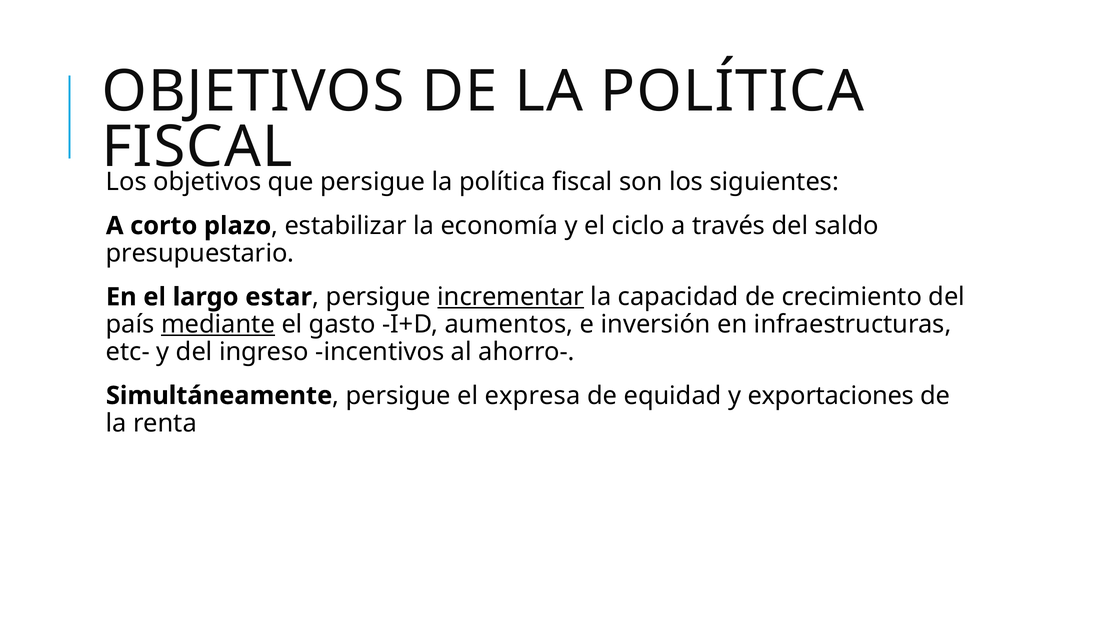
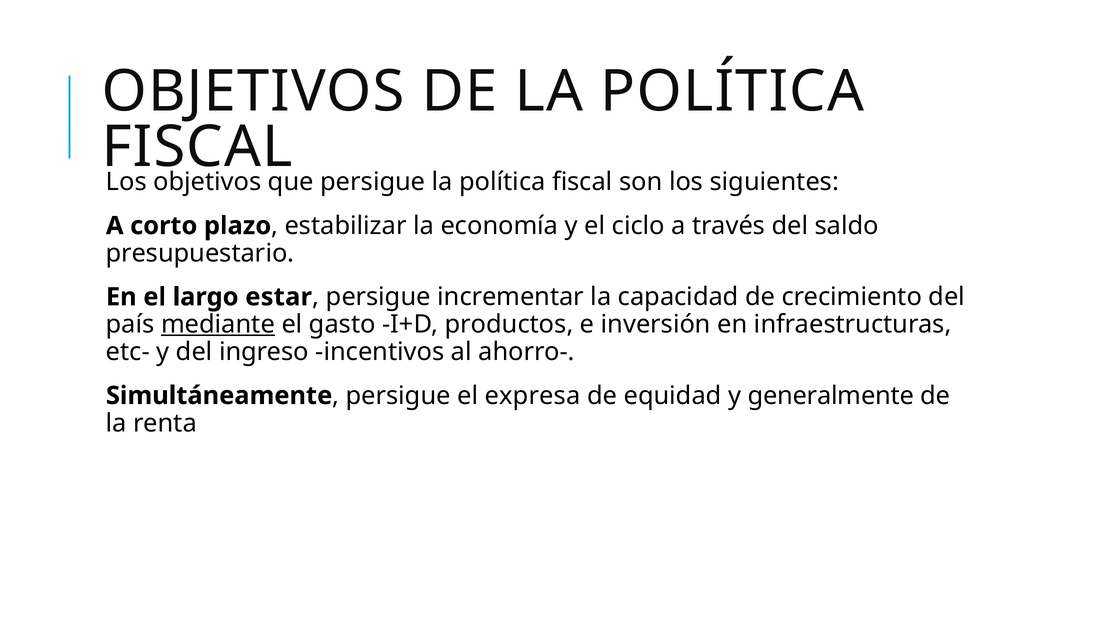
incrementar underline: present -> none
aumentos: aumentos -> productos
exportaciones: exportaciones -> generalmente
